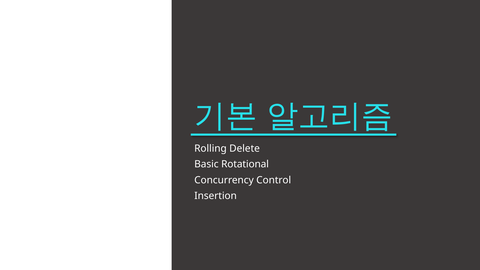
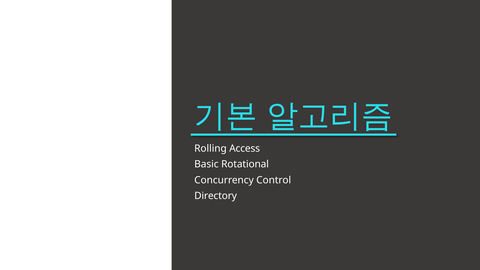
Delete: Delete -> Access
Insertion: Insertion -> Directory
